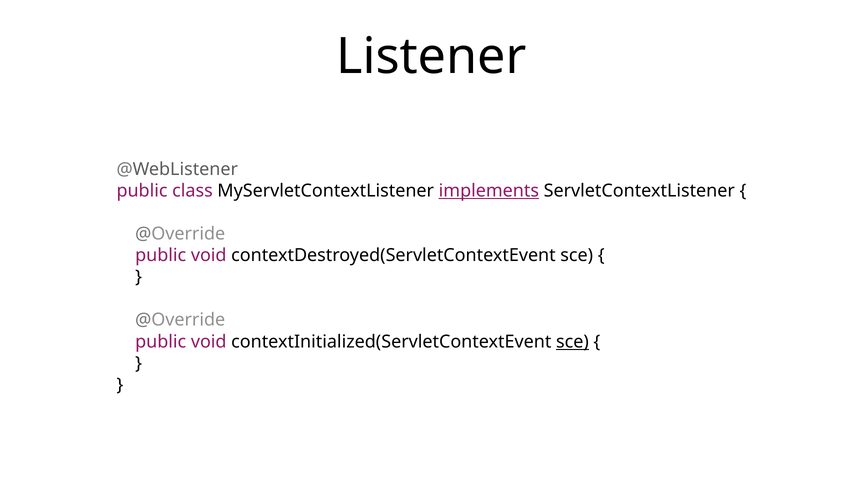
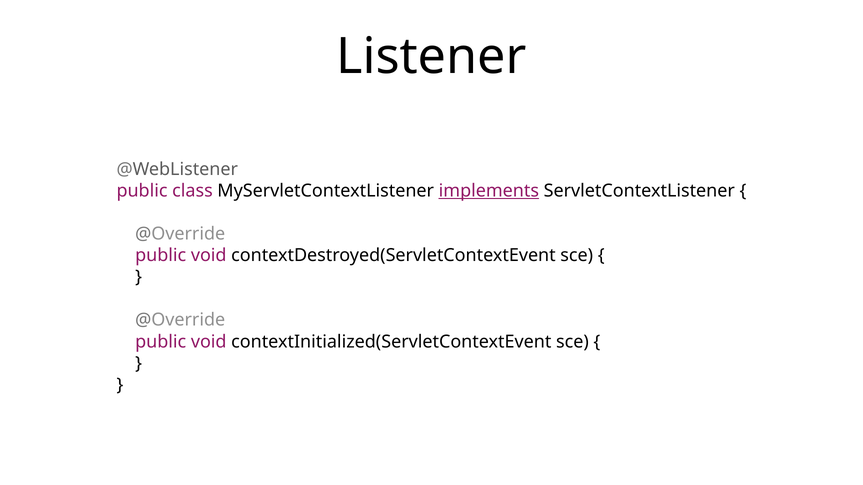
sce at (572, 342) underline: present -> none
